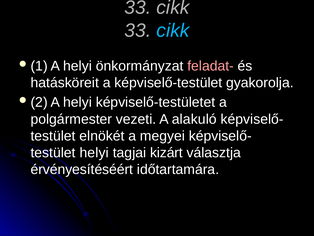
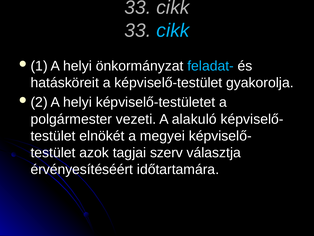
feladat- colour: pink -> light blue
helyi at (94, 152): helyi -> azok
kizárt: kizárt -> szerv
